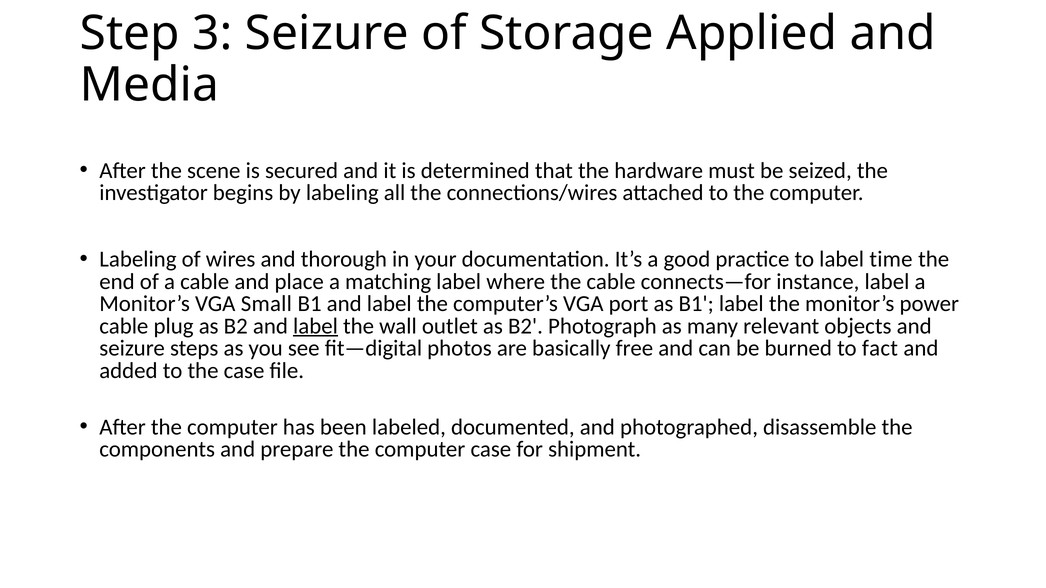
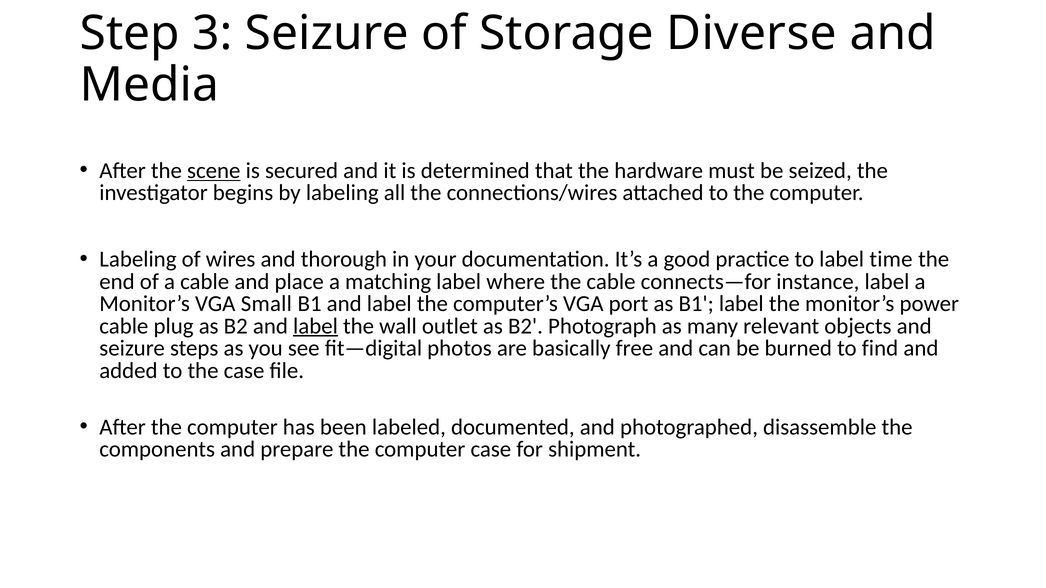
Applied: Applied -> Diverse
scene underline: none -> present
fact: fact -> find
